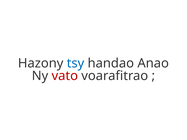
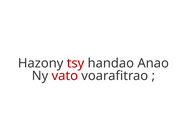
tsy colour: blue -> red
